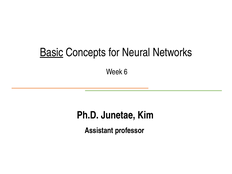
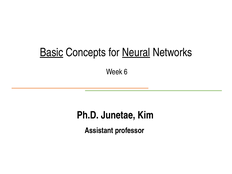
Neural underline: none -> present
